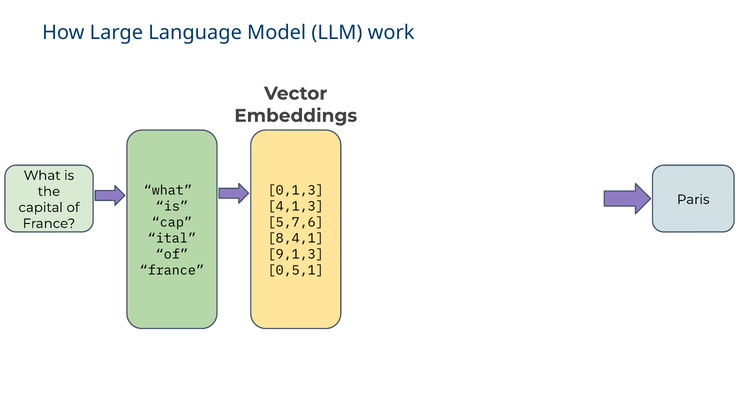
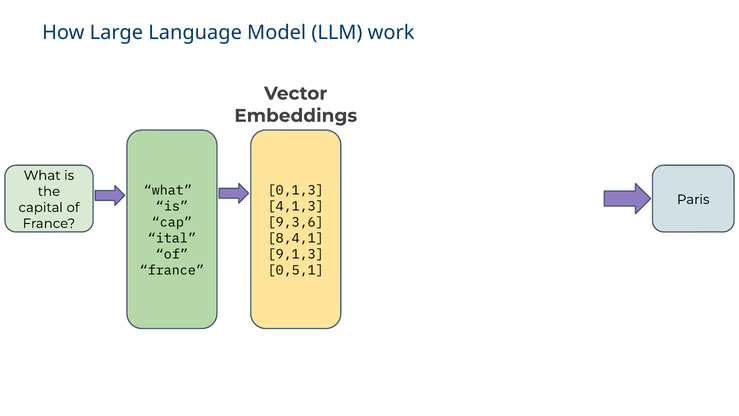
5,7,6: 5,7,6 -> 9,3,6
